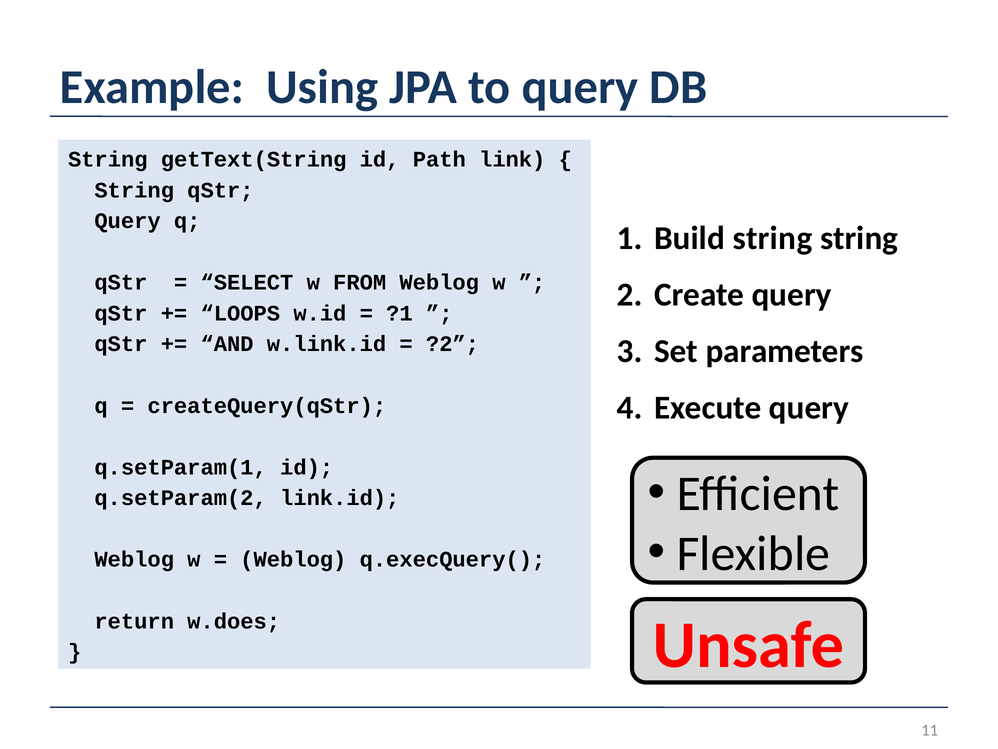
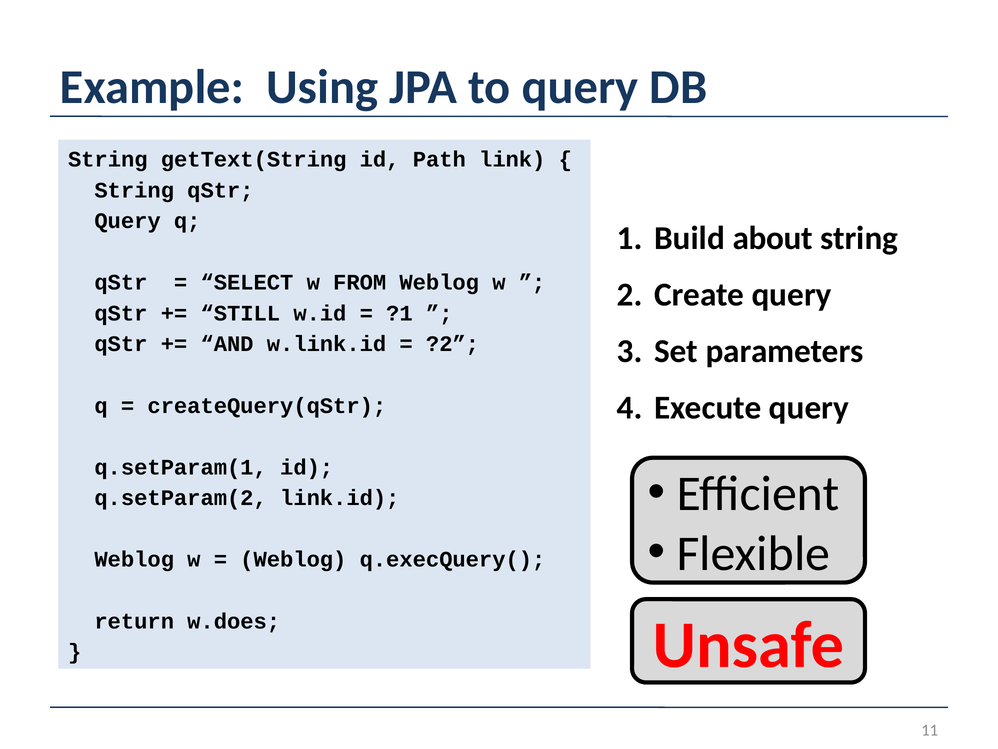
Build string: string -> about
LOOPS: LOOPS -> STILL
